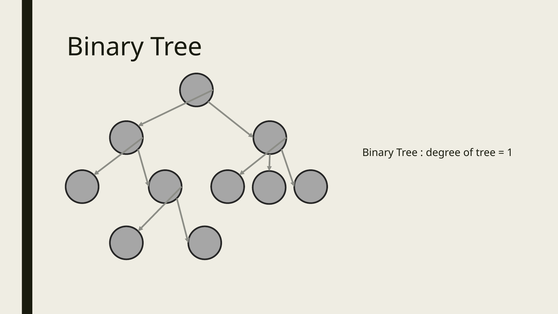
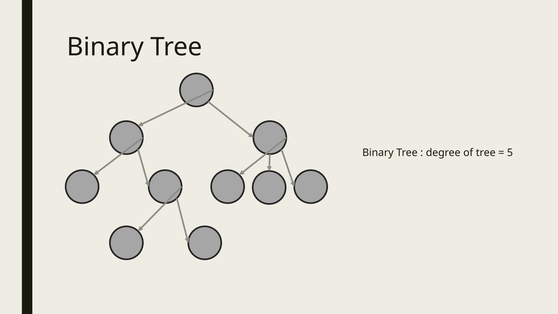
1: 1 -> 5
